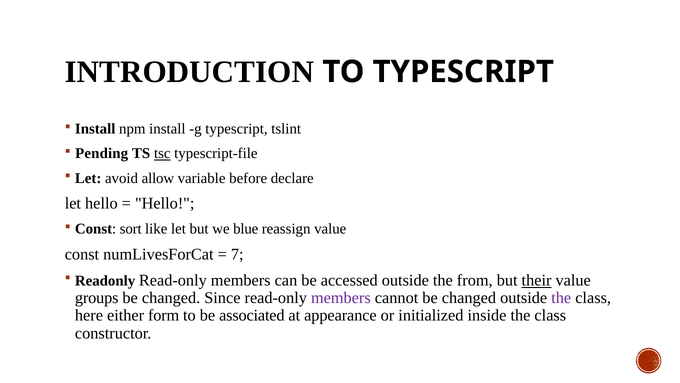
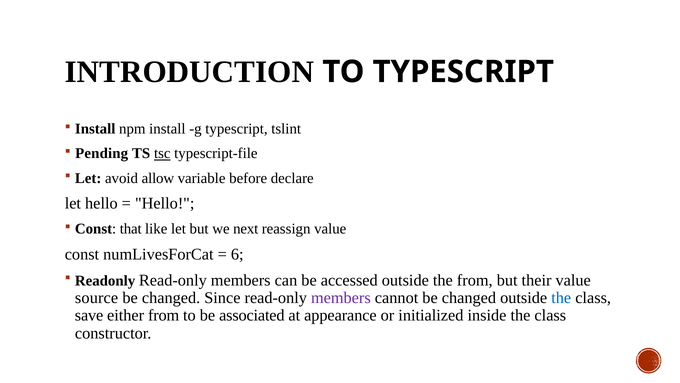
sort: sort -> that
blue: blue -> next
7: 7 -> 6
their underline: present -> none
groups: groups -> source
the at (561, 298) colour: purple -> blue
here: here -> save
either form: form -> from
